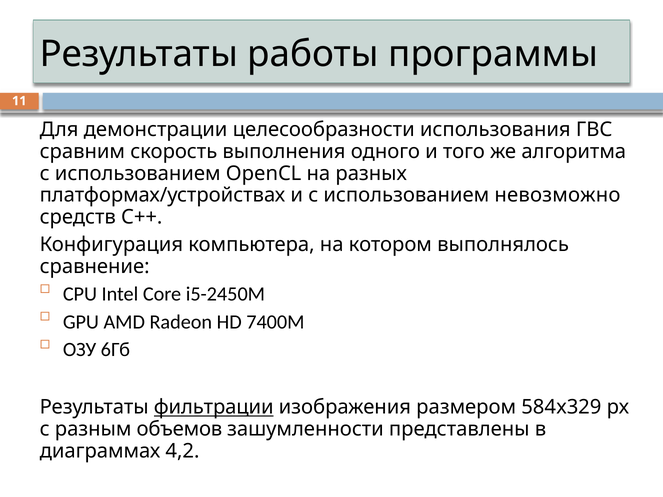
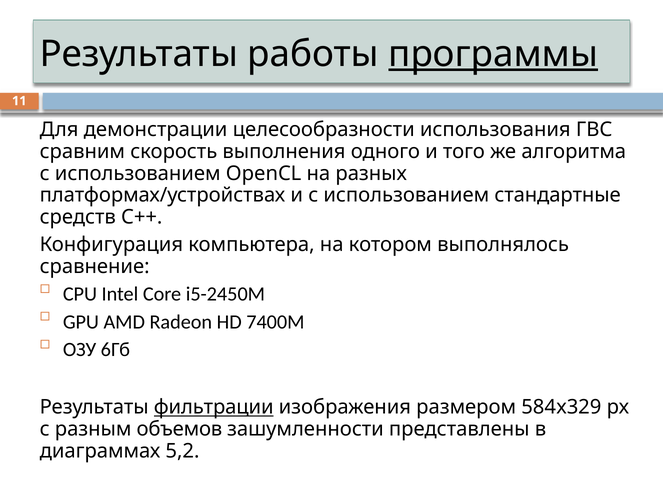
программы underline: none -> present
невозможно: невозможно -> стандартные
4,2: 4,2 -> 5,2
